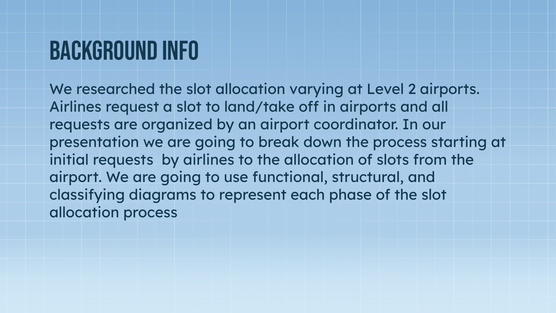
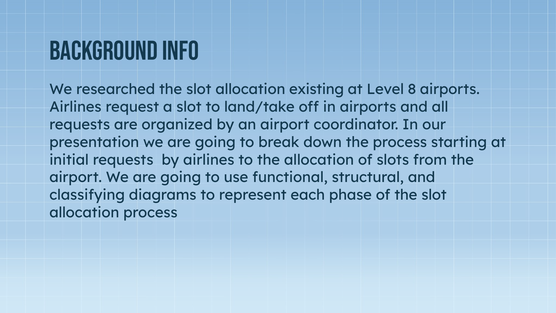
varying: varying -> existing
2: 2 -> 8
